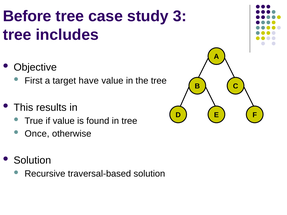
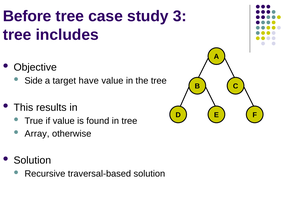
First: First -> Side
Once: Once -> Array
